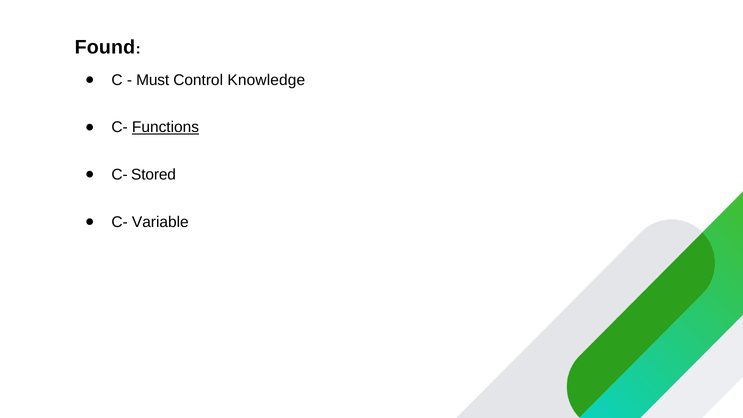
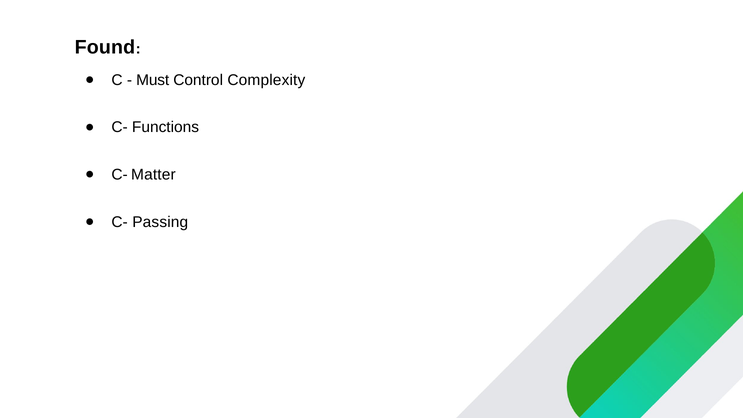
Knowledge: Knowledge -> Complexity
Functions underline: present -> none
Stored: Stored -> Matter
Variable: Variable -> Passing
